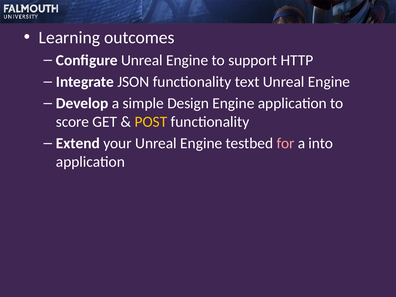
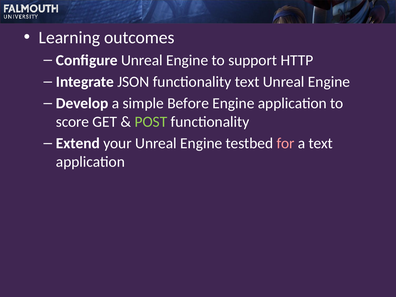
Design: Design -> Before
POST colour: yellow -> light green
a into: into -> text
